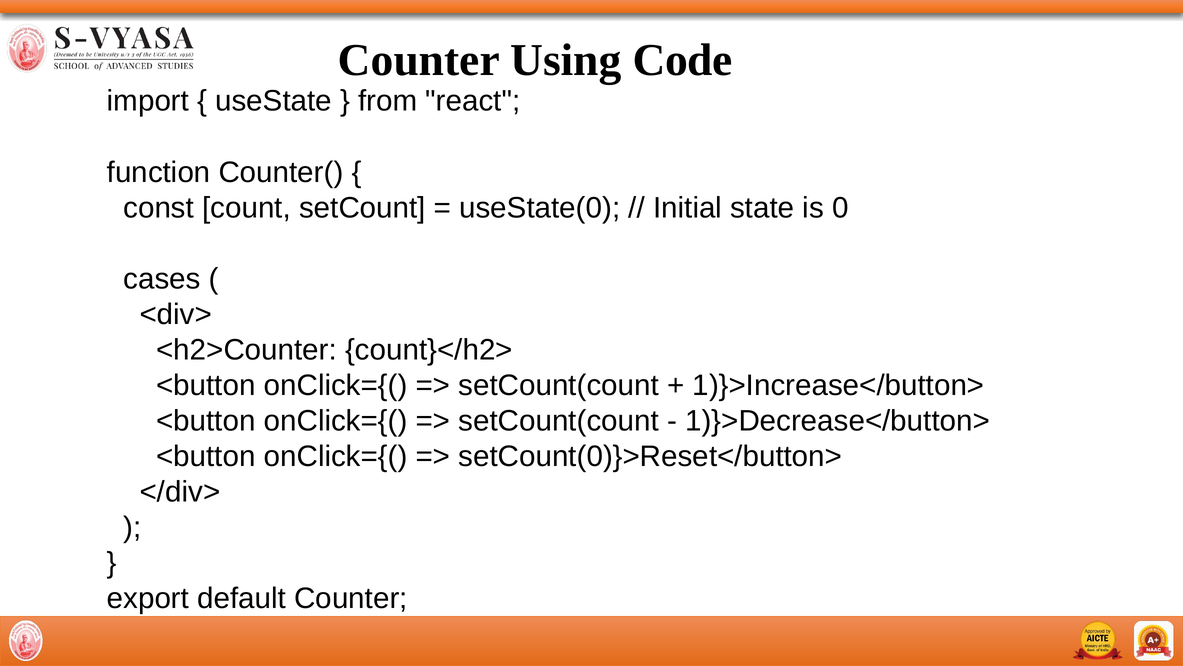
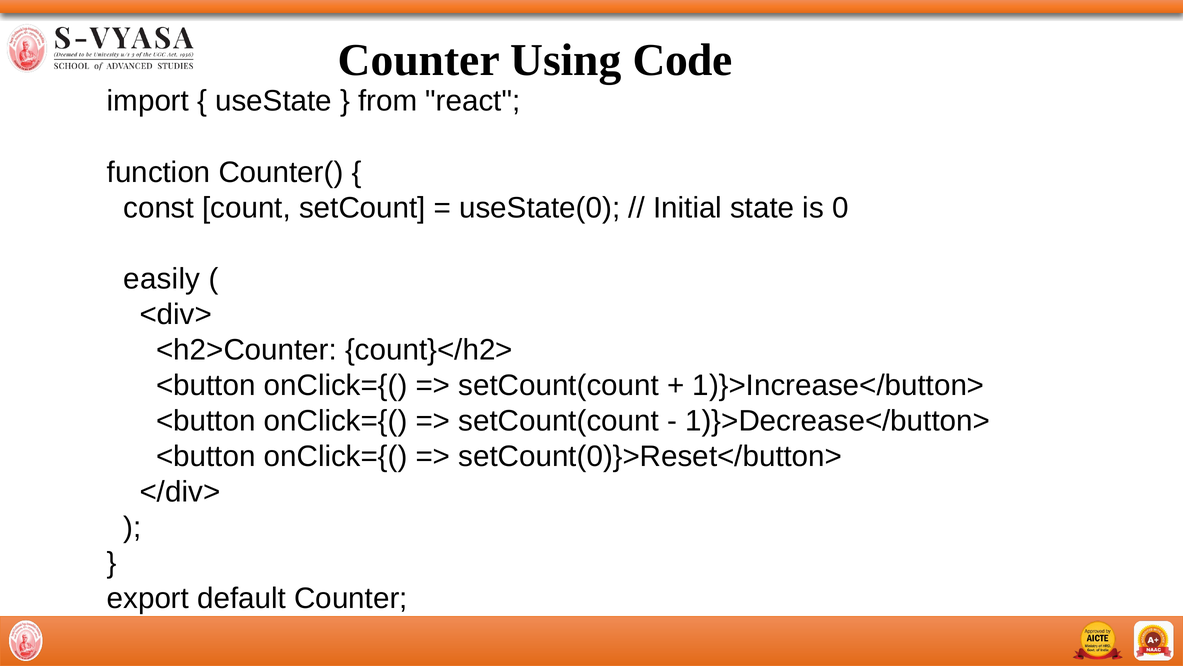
cases: cases -> easily
